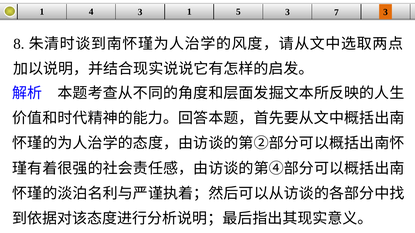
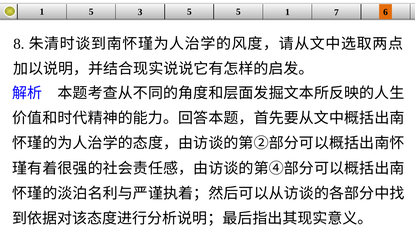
1 4: 4 -> 5
3 1: 1 -> 5
5 3: 3 -> 1
7 3: 3 -> 6
